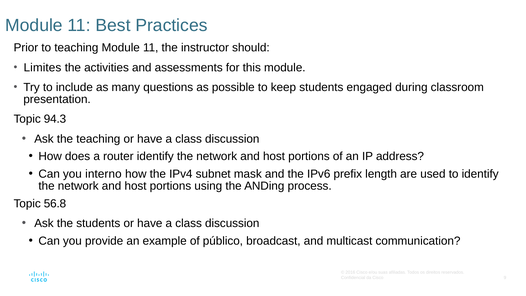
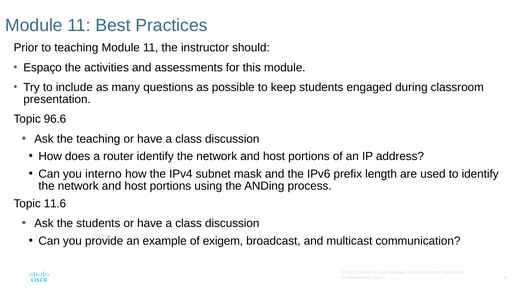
Limites: Limites -> Espaço
94.3: 94.3 -> 96.6
56.8: 56.8 -> 11.6
público: público -> exigem
